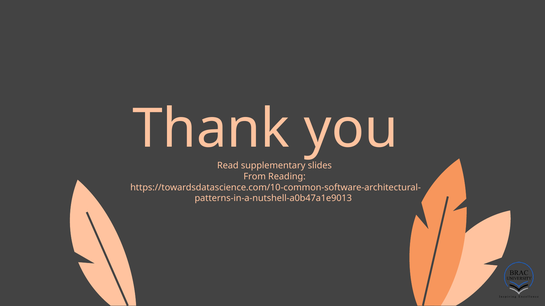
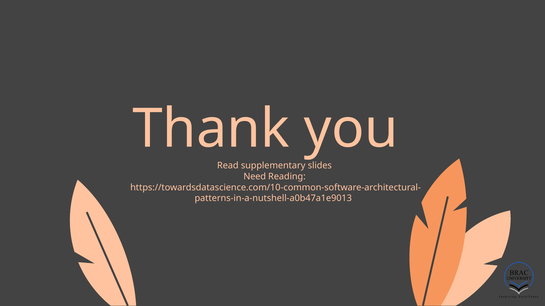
From: From -> Need
